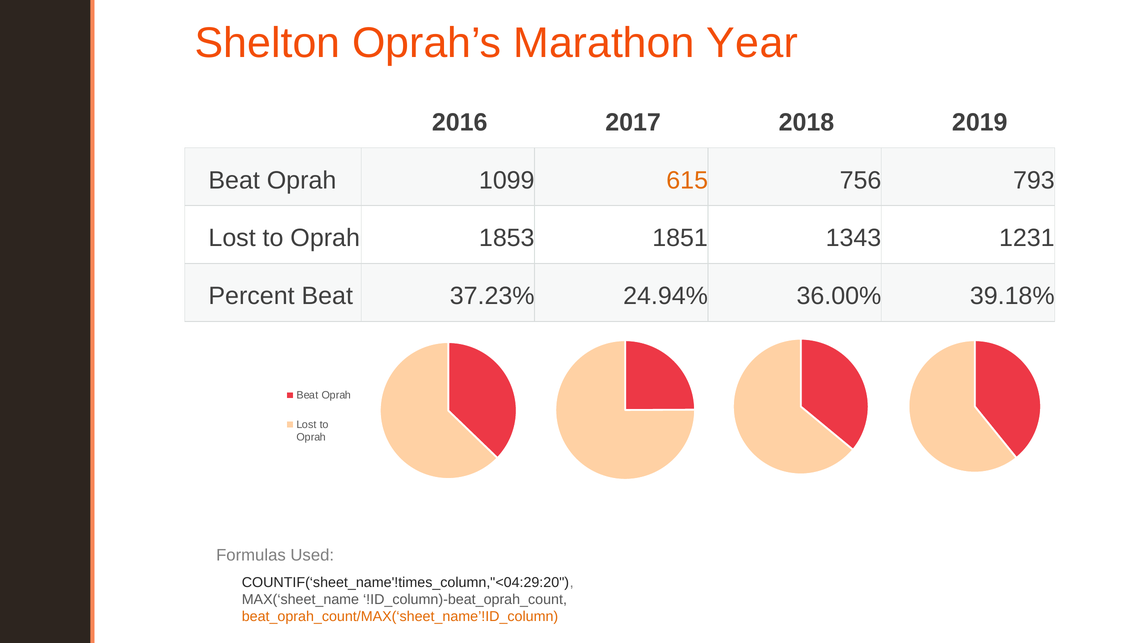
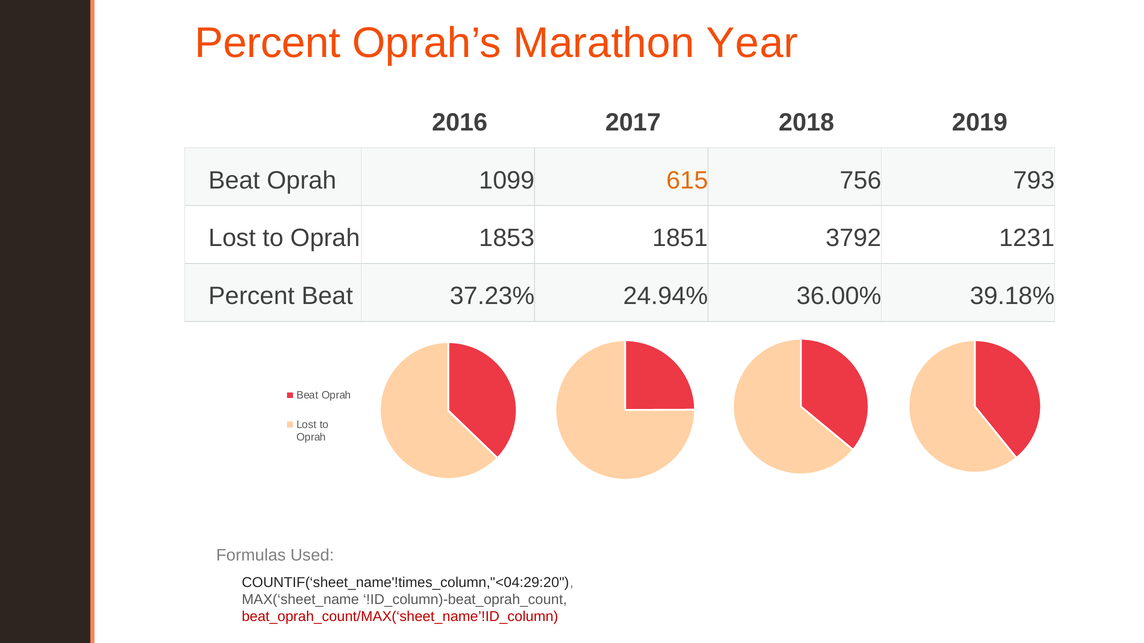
Shelton at (268, 43): Shelton -> Percent
1343: 1343 -> 3792
beat_oprah_count/MAX(‘sheet_name’!ID_column colour: orange -> red
